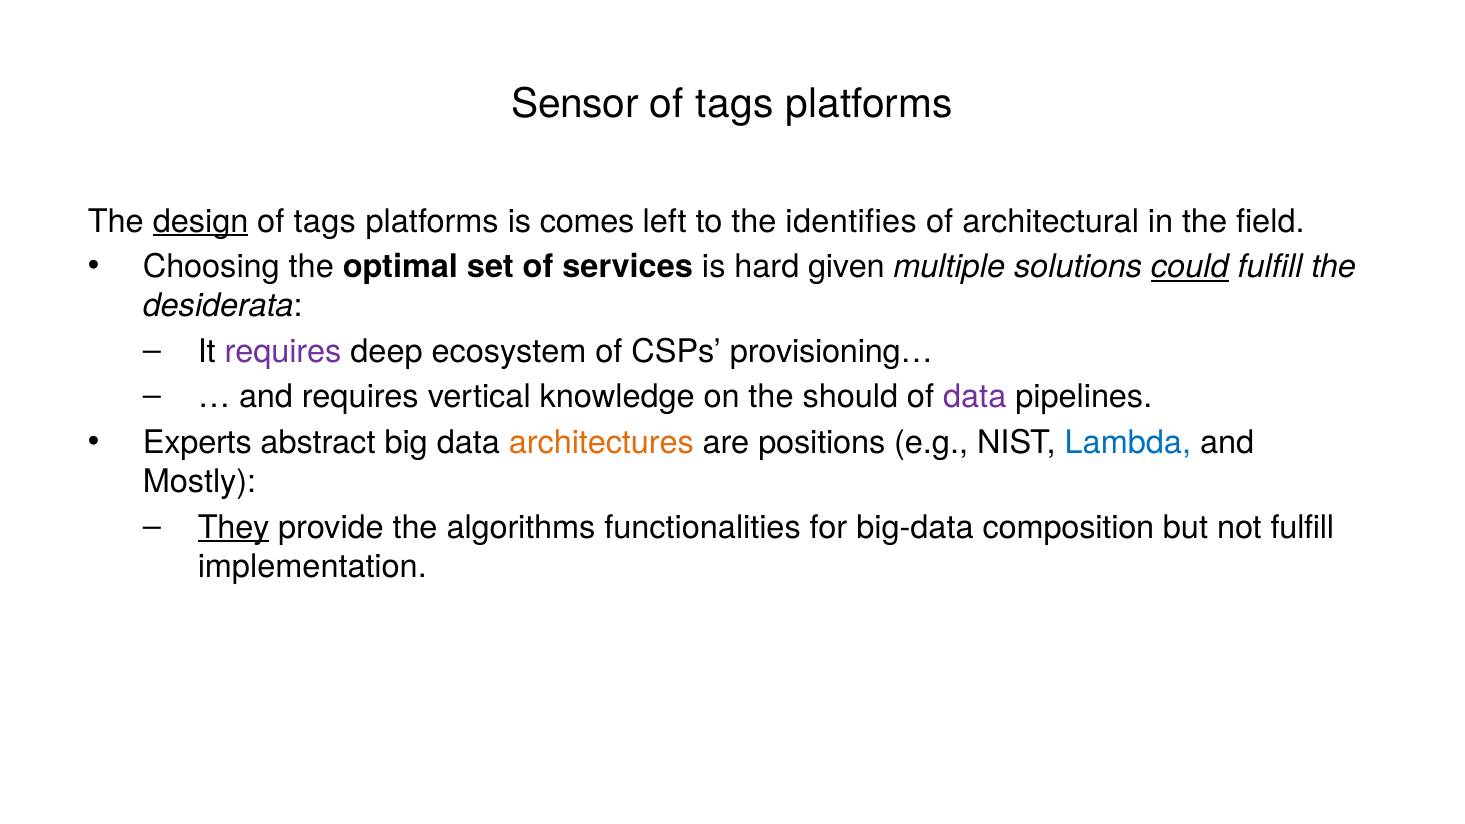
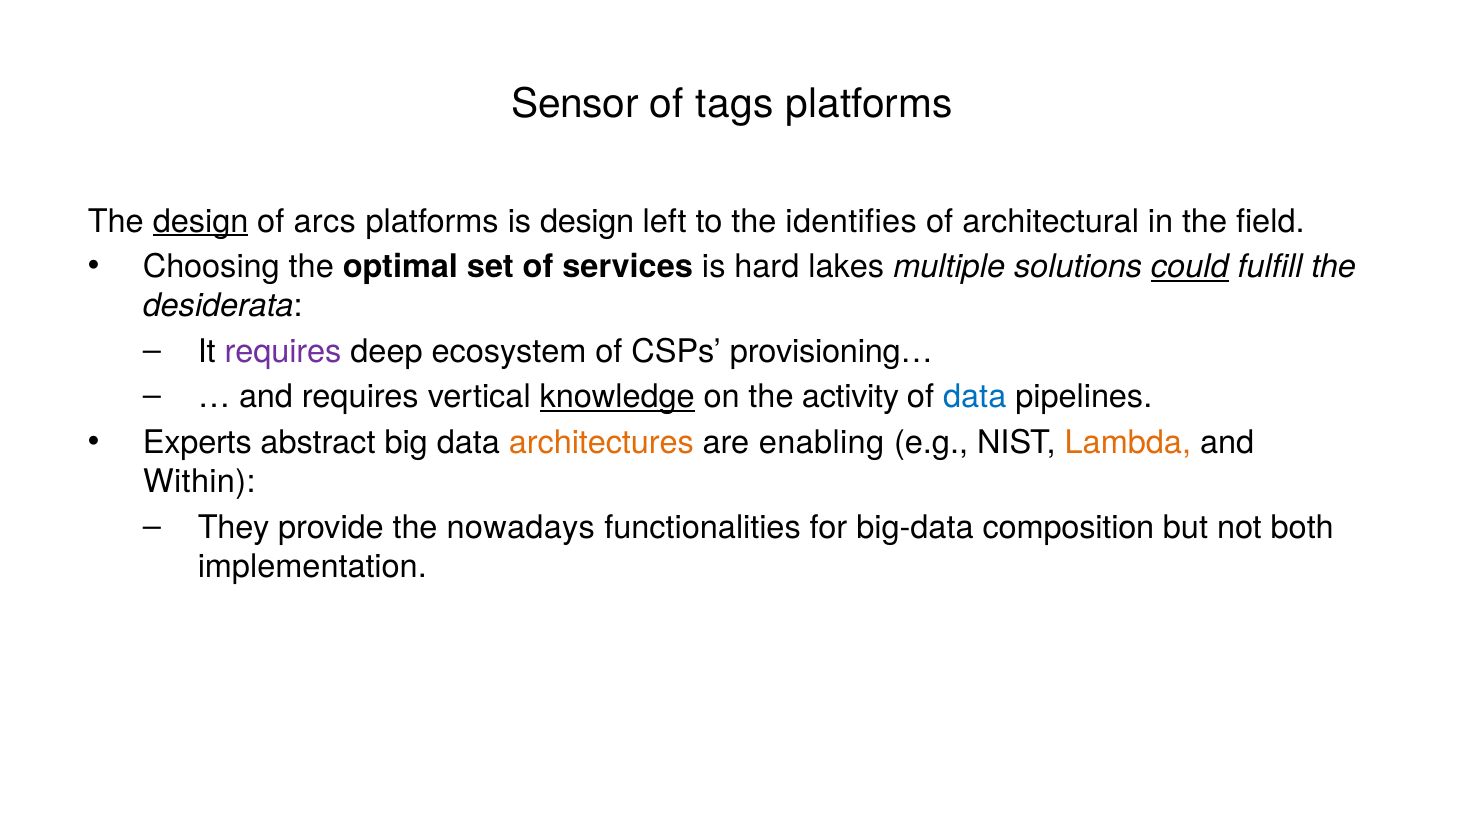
tags at (325, 221): tags -> arcs
is comes: comes -> design
given: given -> lakes
knowledge underline: none -> present
should: should -> activity
data at (975, 397) colour: purple -> blue
positions: positions -> enabling
Lambda colour: blue -> orange
Mostly: Mostly -> Within
They underline: present -> none
algorithms: algorithms -> nowadays
not fulfill: fulfill -> both
